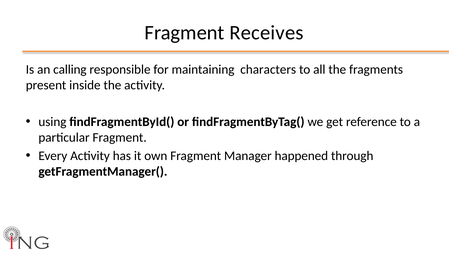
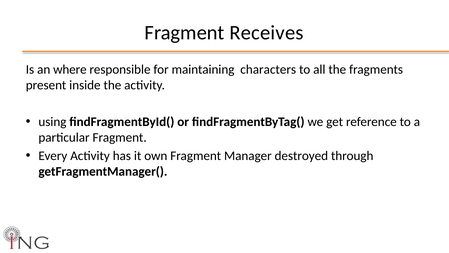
calling: calling -> where
happened: happened -> destroyed
